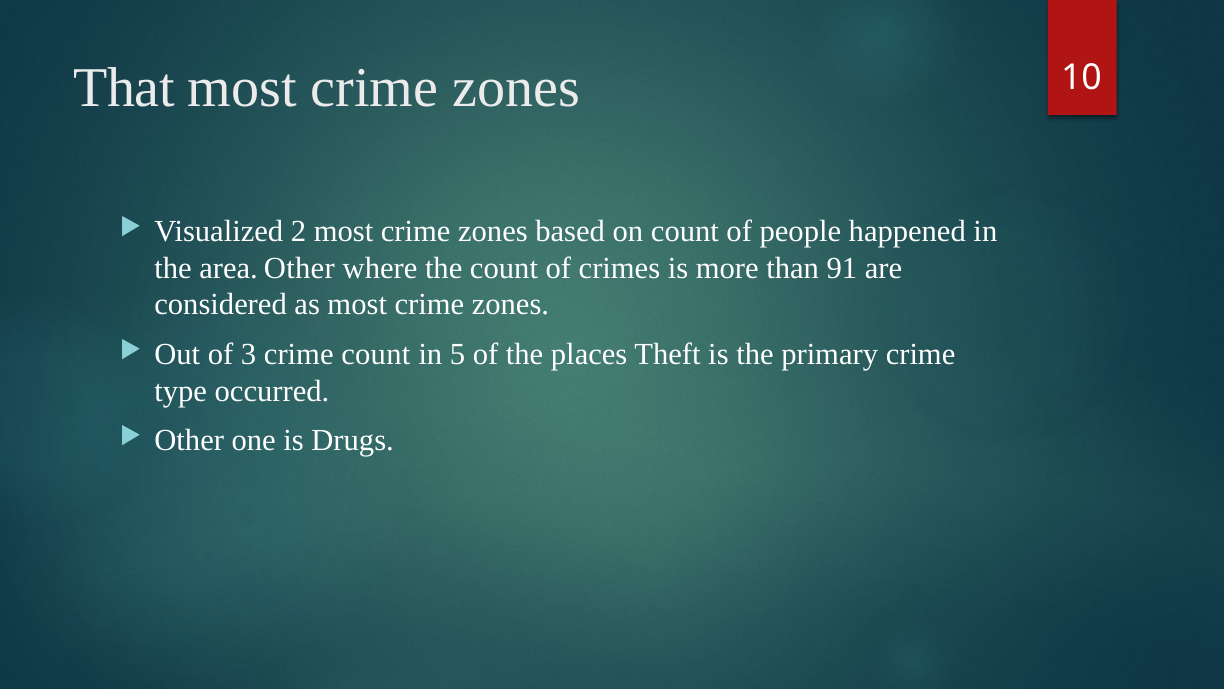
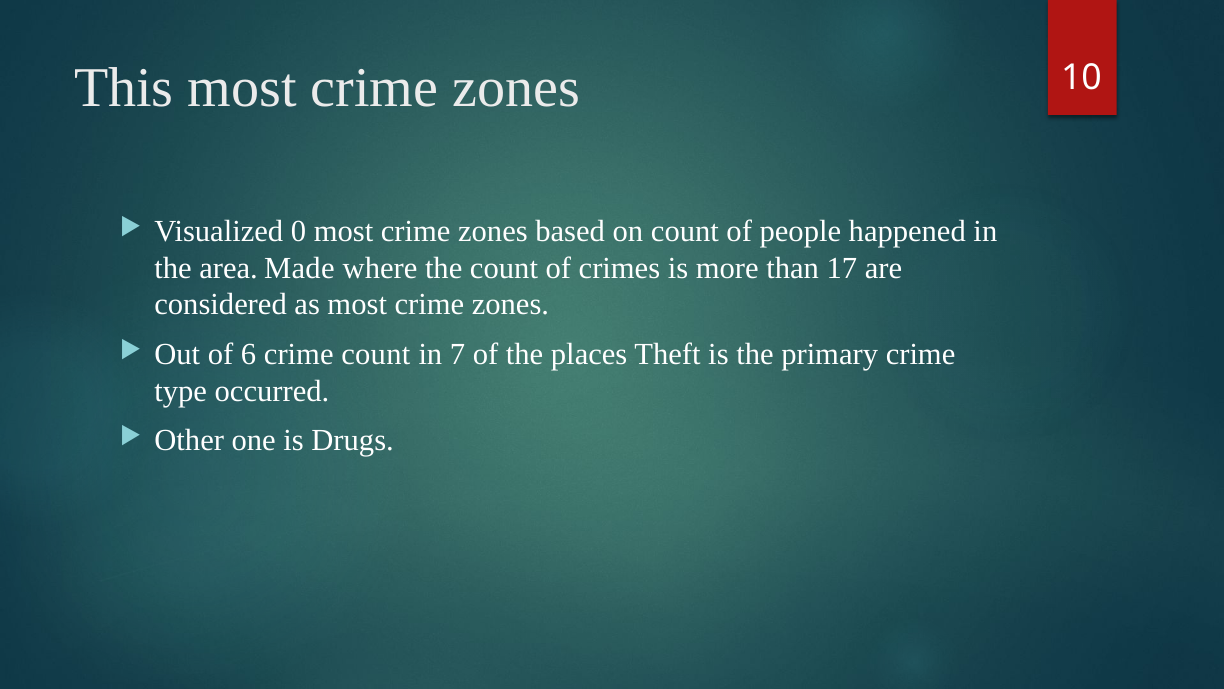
That: That -> This
2: 2 -> 0
area Other: Other -> Made
91: 91 -> 17
3: 3 -> 6
5: 5 -> 7
